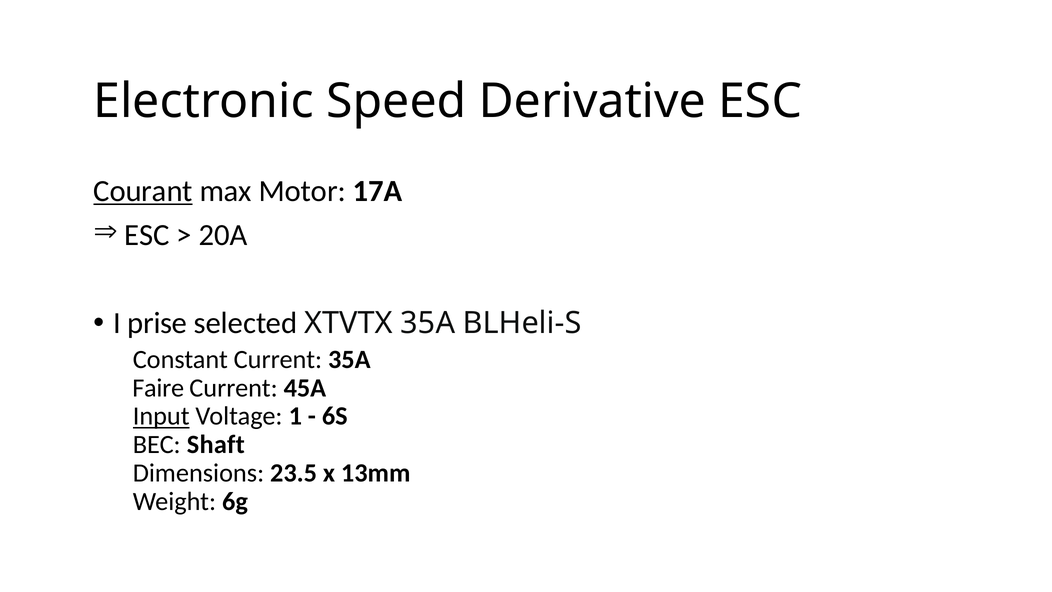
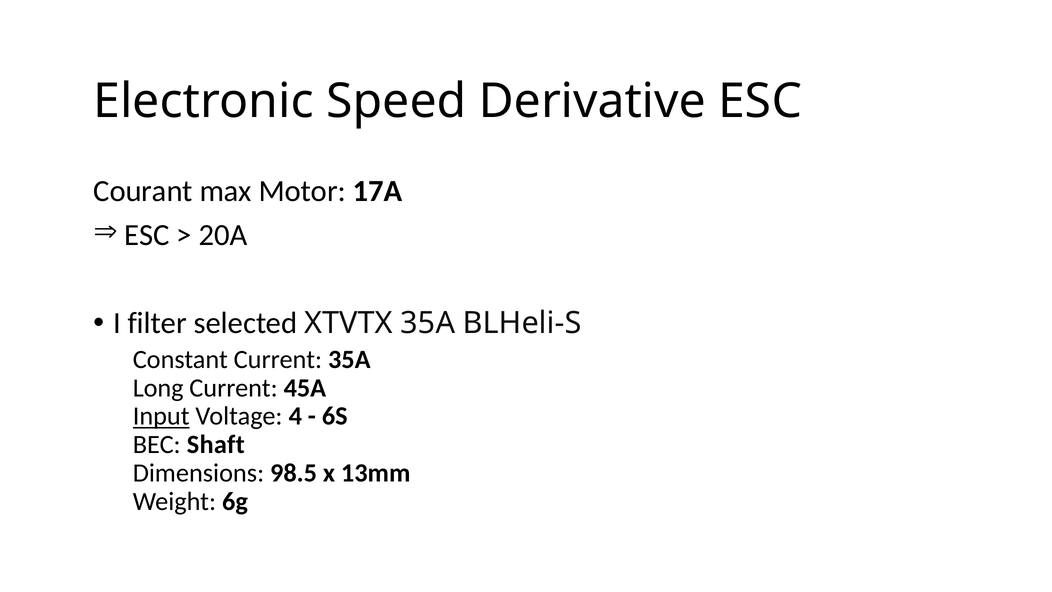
Courant underline: present -> none
prise: prise -> filter
Faire: Faire -> Long
1: 1 -> 4
23.5: 23.5 -> 98.5
